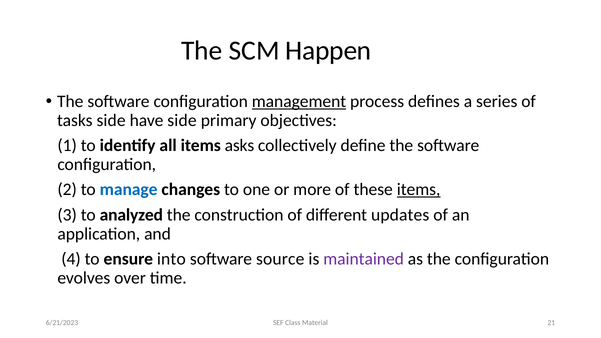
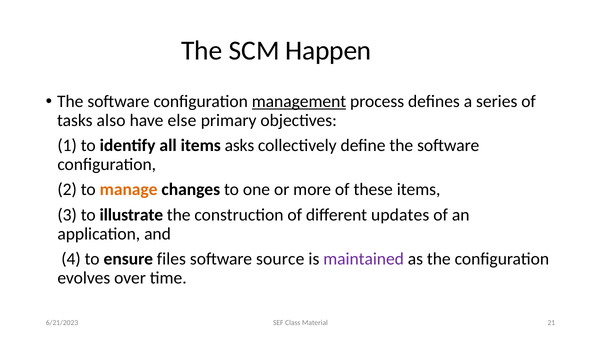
tasks side: side -> also
have side: side -> else
manage colour: blue -> orange
items at (419, 190) underline: present -> none
analyzed: analyzed -> illustrate
into: into -> files
